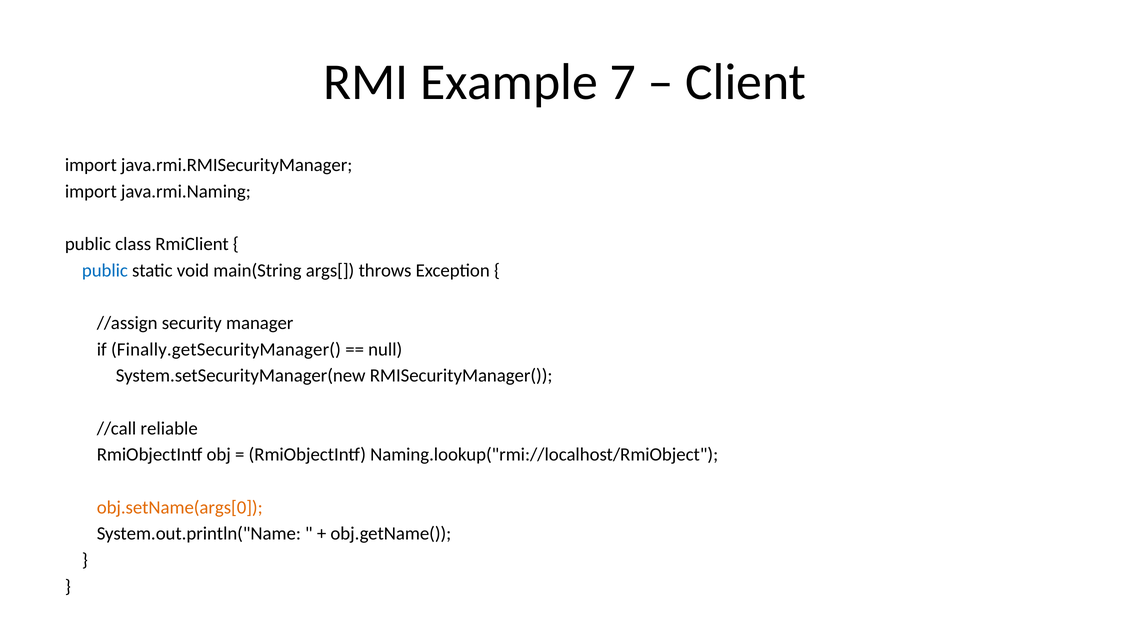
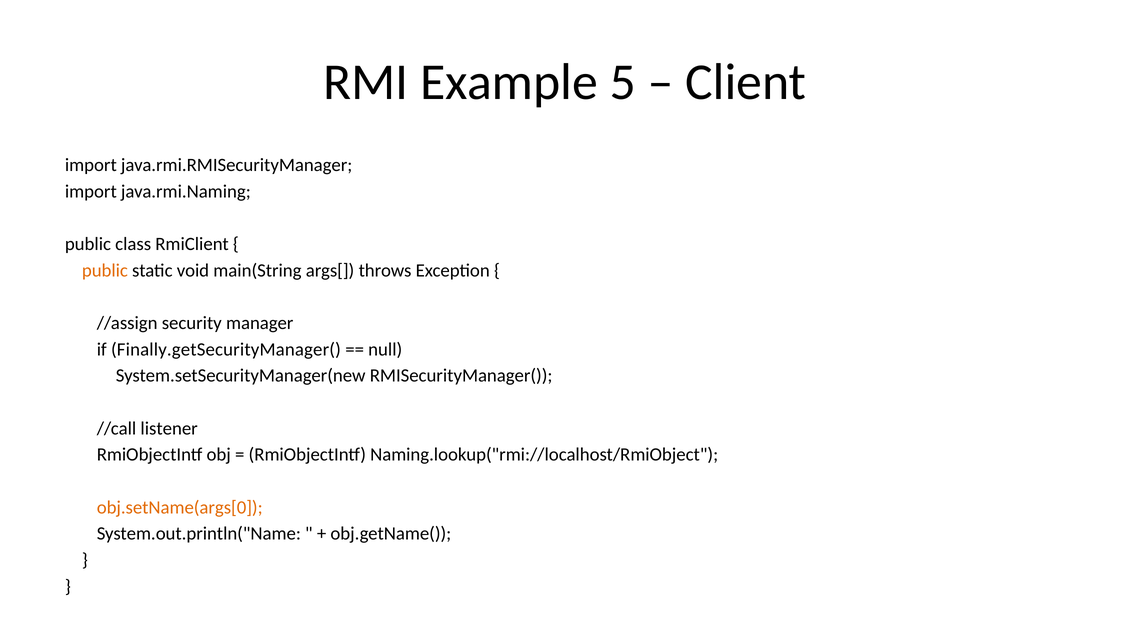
7: 7 -> 5
public at (105, 271) colour: blue -> orange
reliable: reliable -> listener
